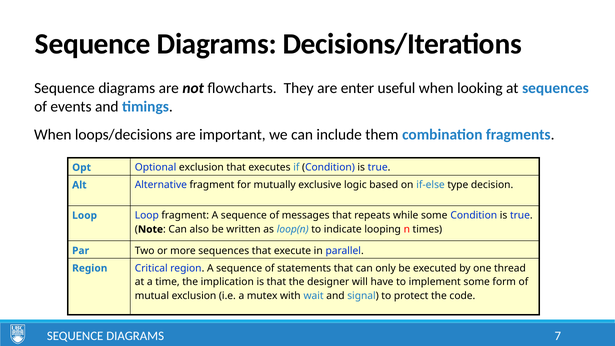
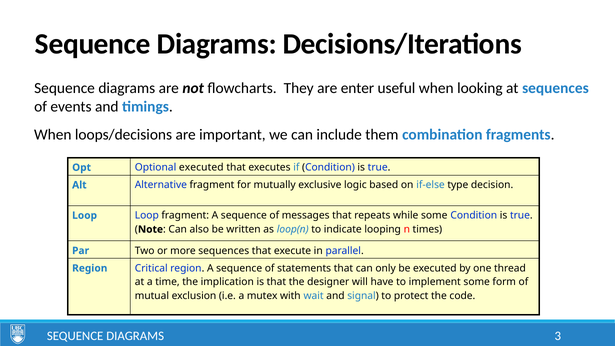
Optional exclusion: exclusion -> executed
7: 7 -> 3
